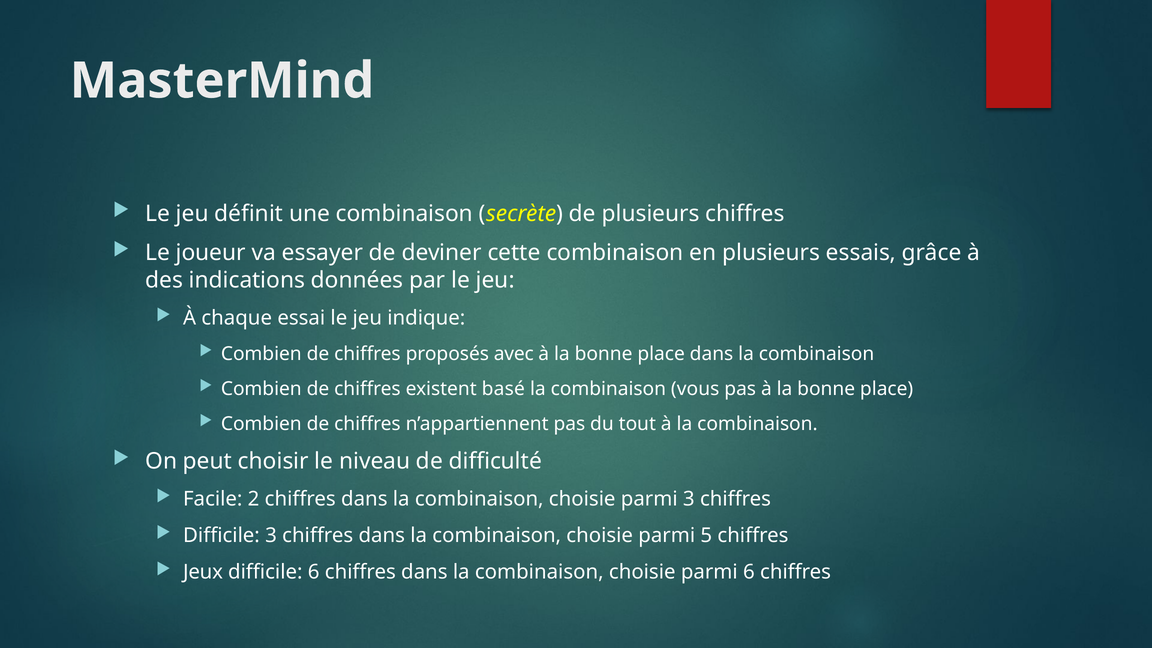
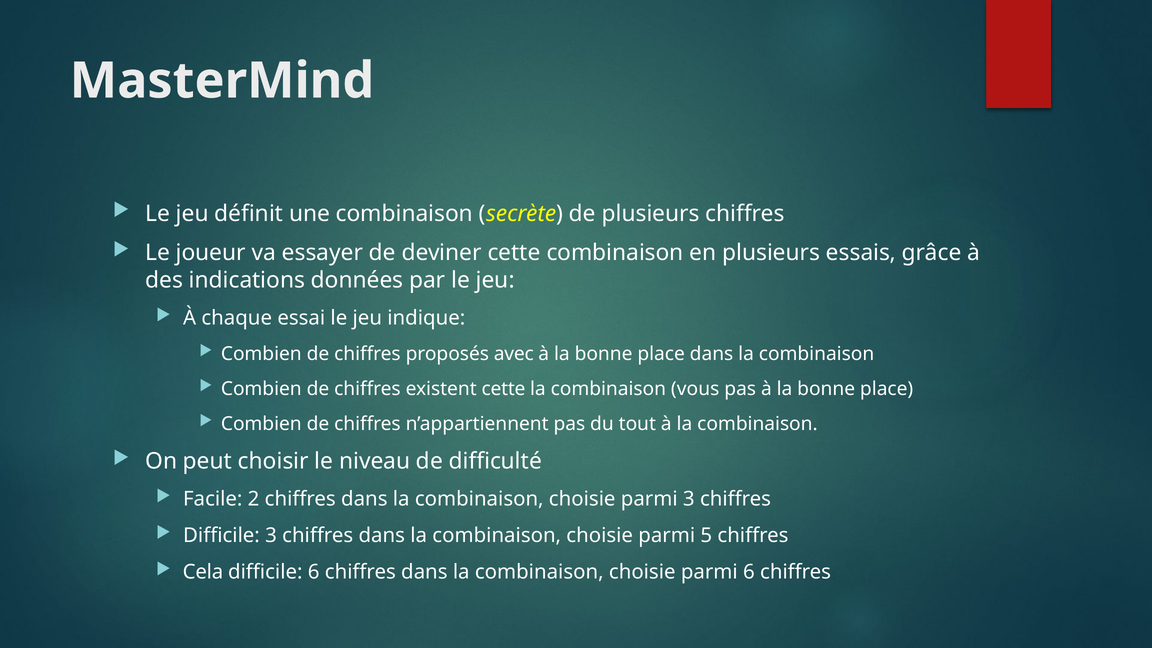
existent basé: basé -> cette
Jeux: Jeux -> Cela
